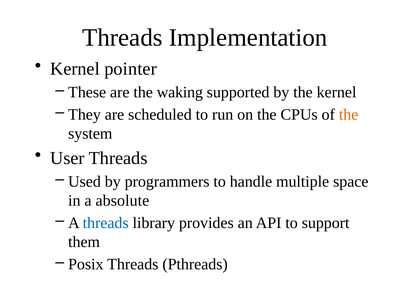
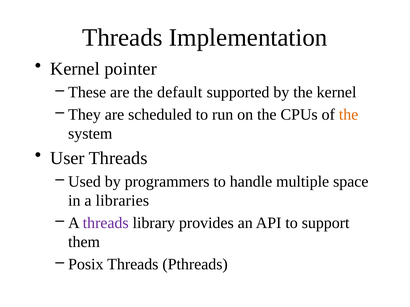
waking: waking -> default
absolute: absolute -> libraries
threads at (106, 223) colour: blue -> purple
